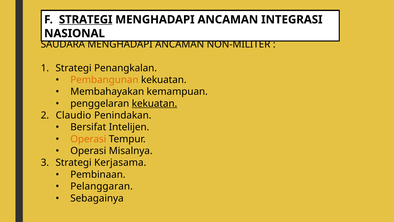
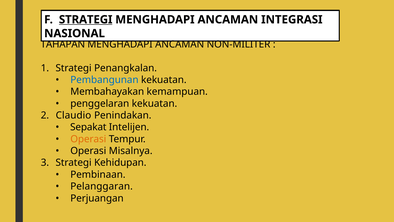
SAUDARA: SAUDARA -> TAHAPAN
Pembangunan colour: orange -> blue
kekuatan at (154, 103) underline: present -> none
Bersifat: Bersifat -> Sepakat
Kerjasama: Kerjasama -> Kehidupan
Sebagainya: Sebagainya -> Perjuangan
